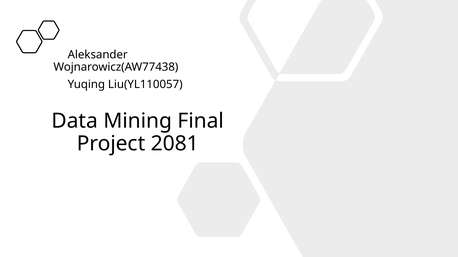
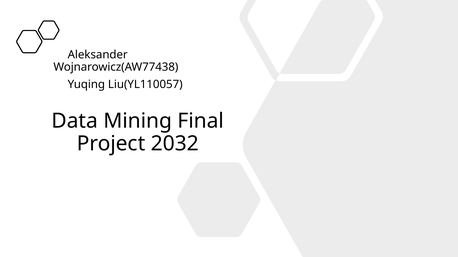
2081: 2081 -> 2032
